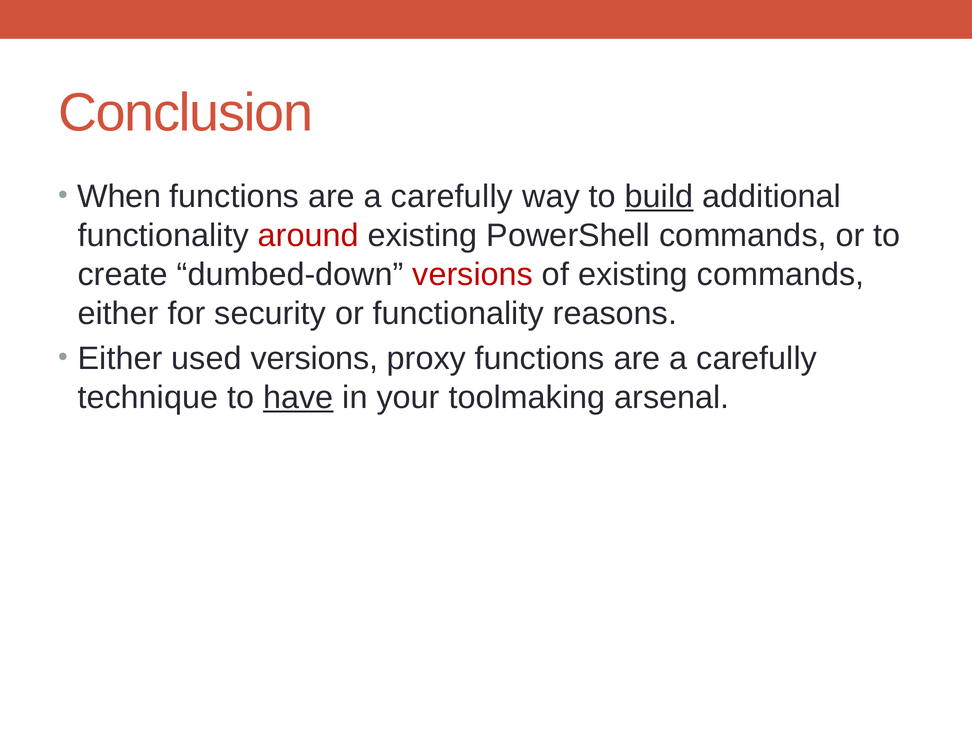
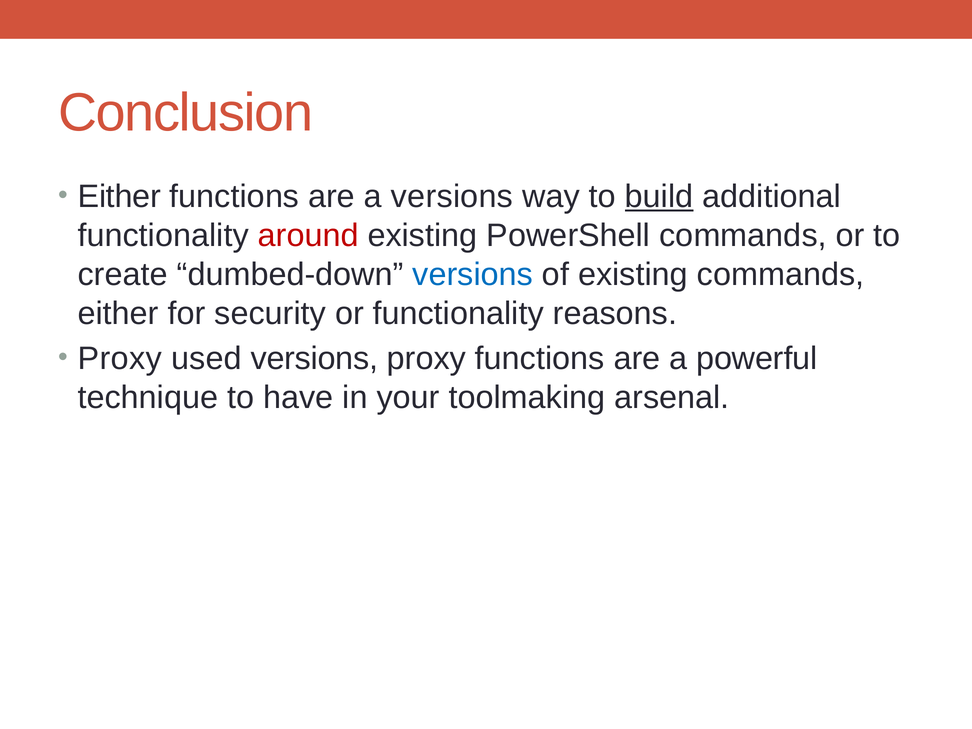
When at (119, 197): When -> Either
carefully at (452, 197): carefully -> versions
versions at (473, 274) colour: red -> blue
Either at (120, 359): Either -> Proxy
carefully at (757, 359): carefully -> powerful
have underline: present -> none
